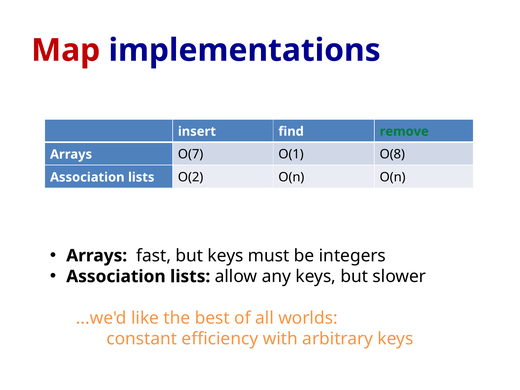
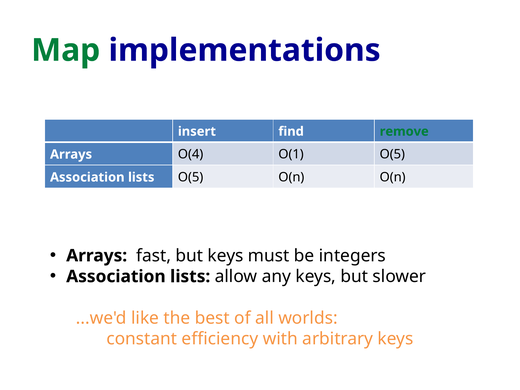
Map colour: red -> green
O(7: O(7 -> O(4
O(1 O(8: O(8 -> O(5
lists O(2: O(2 -> O(5
